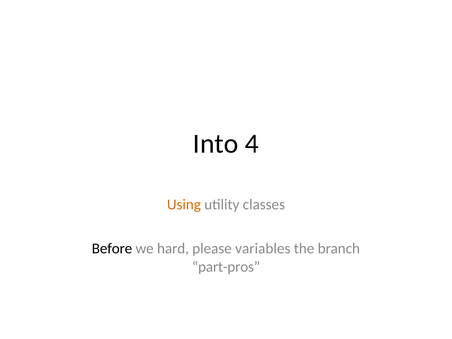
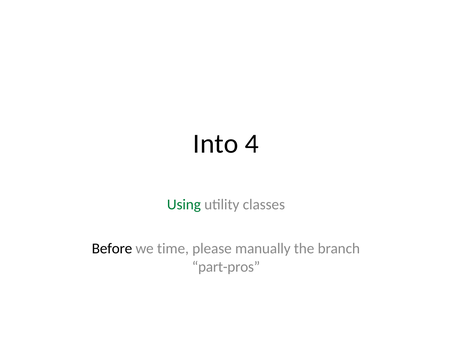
Using colour: orange -> green
hard: hard -> time
variables: variables -> manually
